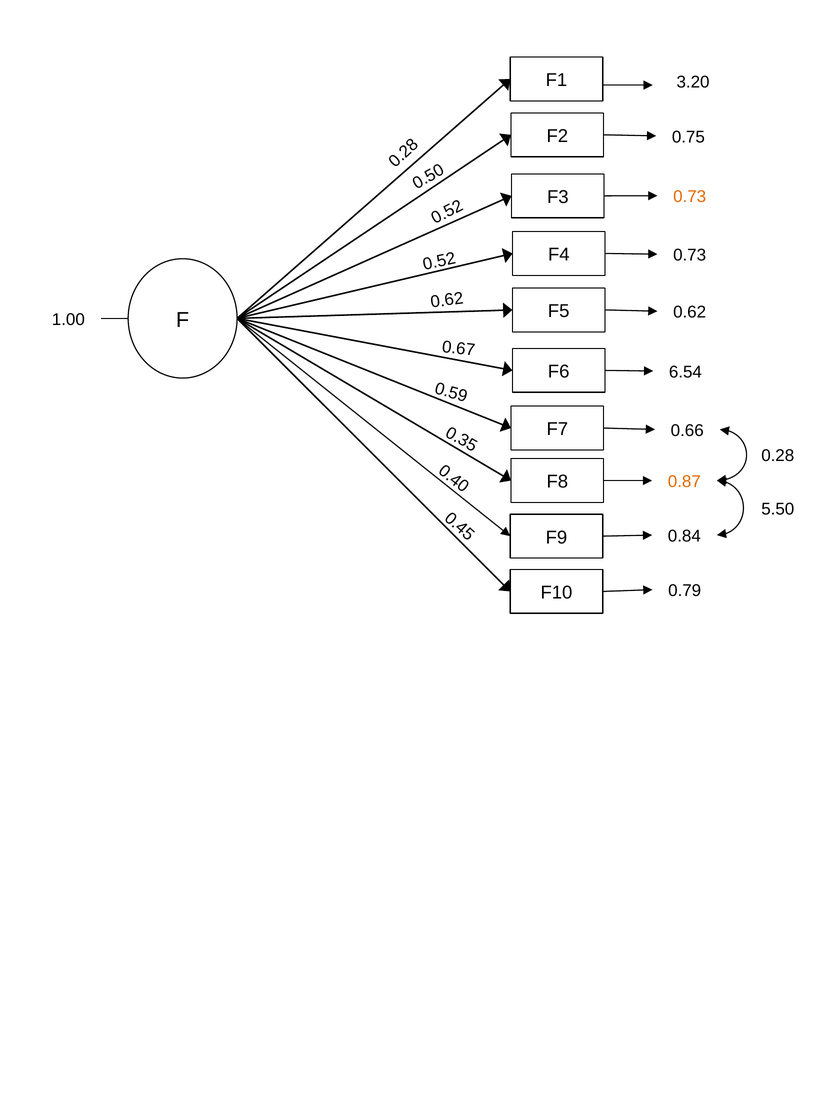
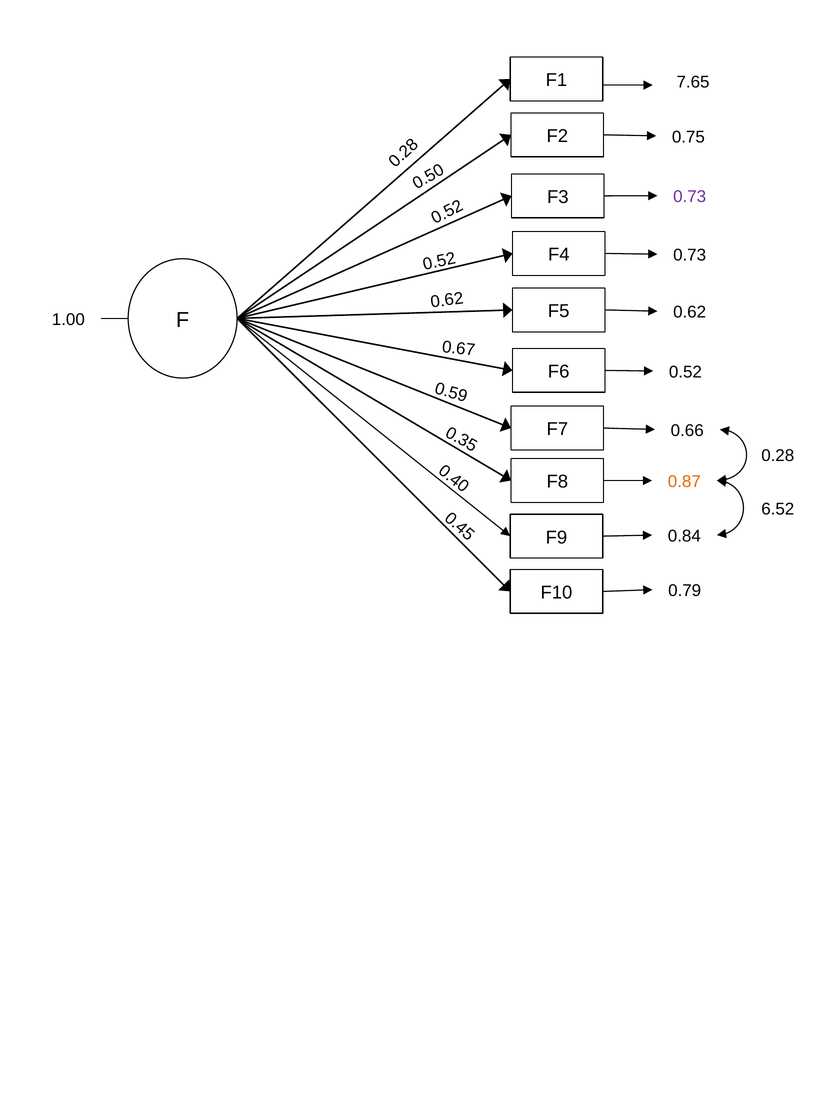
3.20: 3.20 -> 7.65
0.73 at (690, 197) colour: orange -> purple
6.54 at (685, 372): 6.54 -> 0.52
5.50: 5.50 -> 6.52
